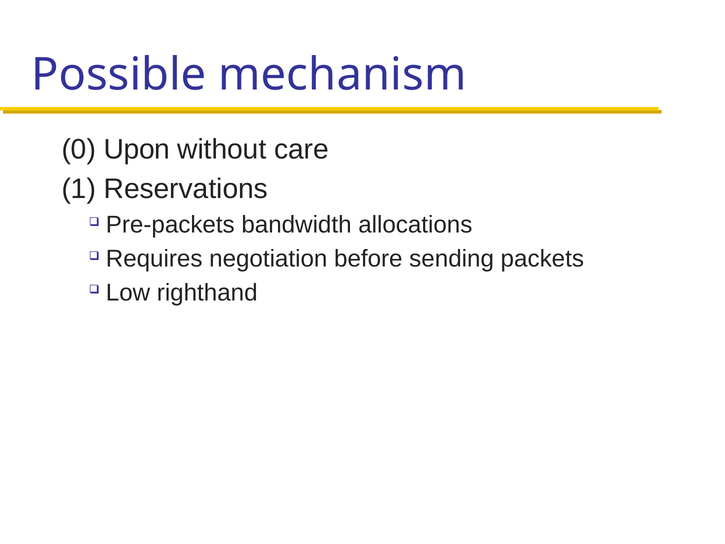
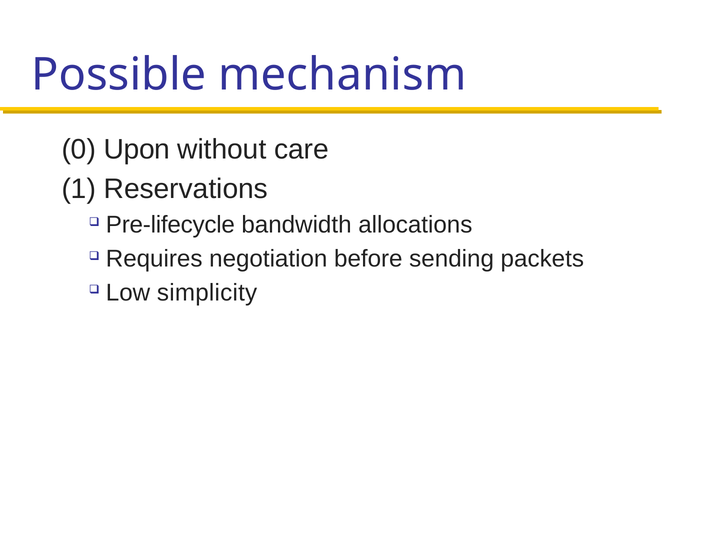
Pre-packets: Pre-packets -> Pre-lifecycle
righthand: righthand -> simplicity
